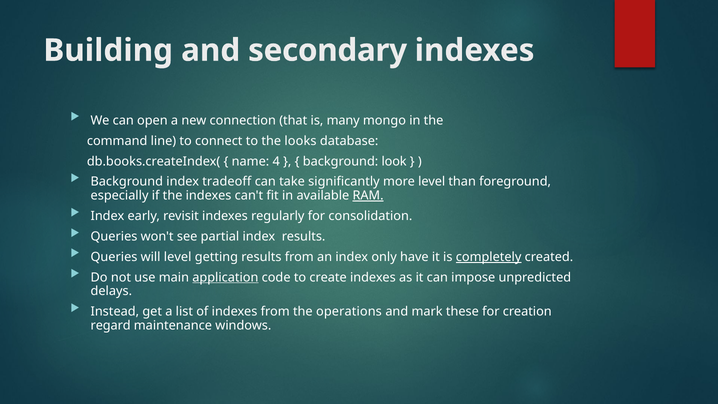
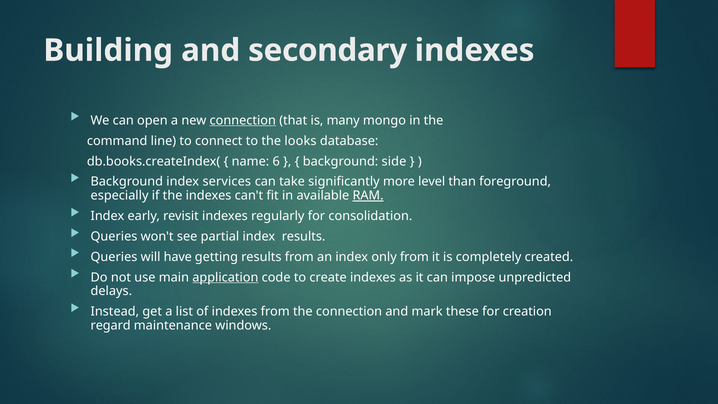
connection at (243, 120) underline: none -> present
4: 4 -> 6
look: look -> side
tradeoff: tradeoff -> services
will level: level -> have
only have: have -> from
completely underline: present -> none
the operations: operations -> connection
